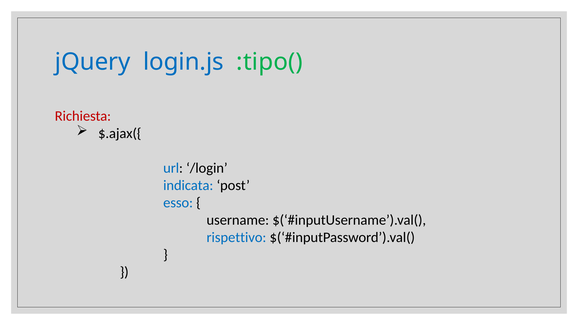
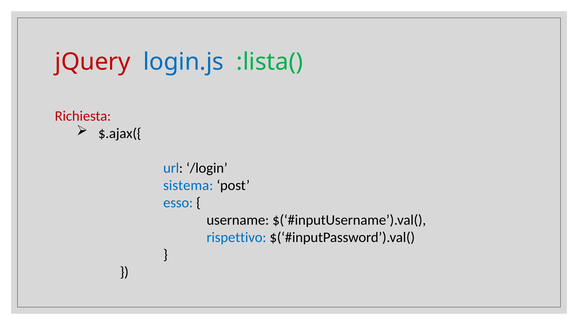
jQuery colour: blue -> red
:tipo(: :tipo( -> :lista(
indicata: indicata -> sistema
